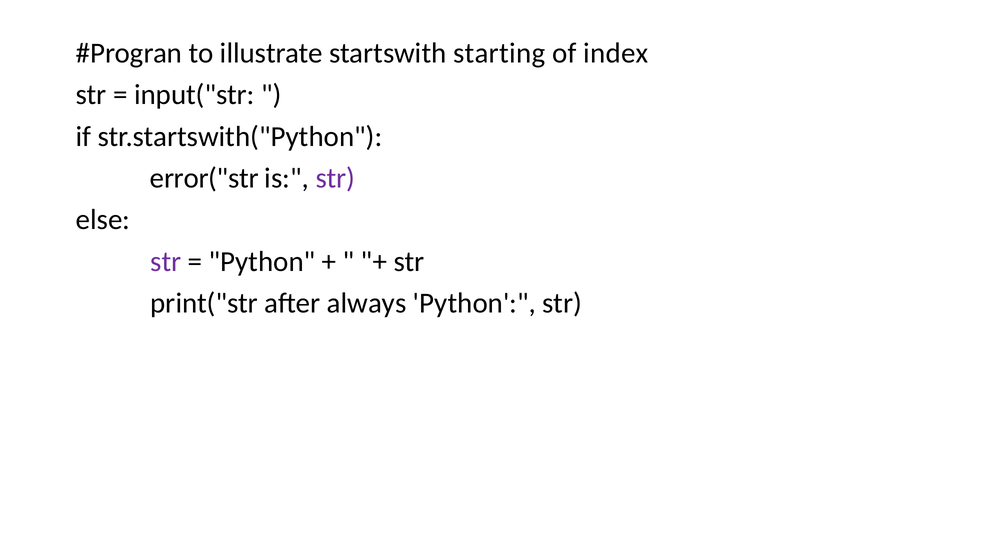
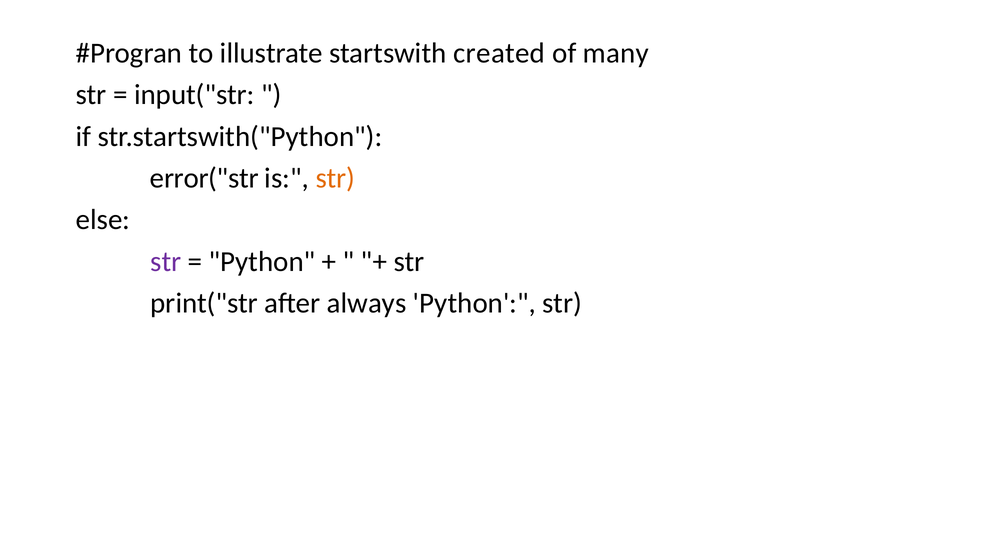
starting: starting -> created
index: index -> many
str at (335, 178) colour: purple -> orange
